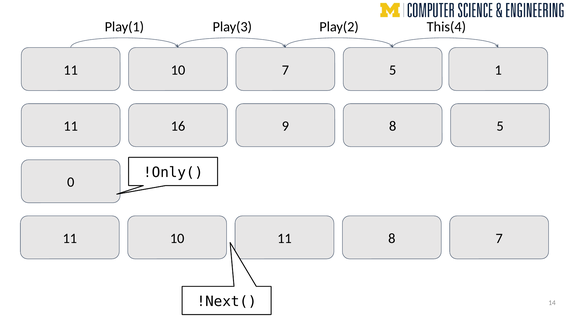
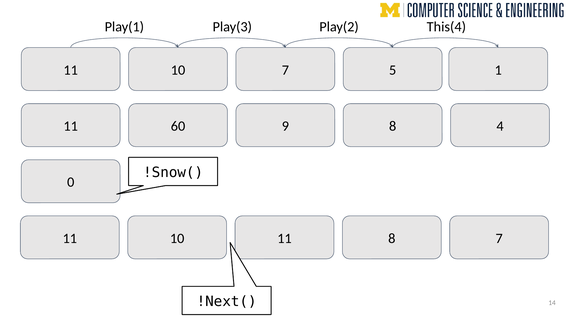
16: 16 -> 60
8 5: 5 -> 4
!Only(: !Only( -> !Snow(
